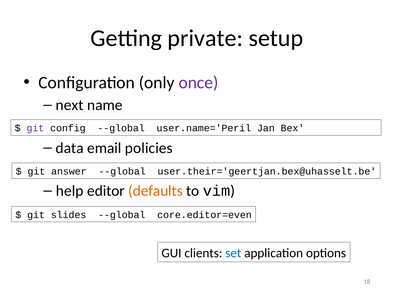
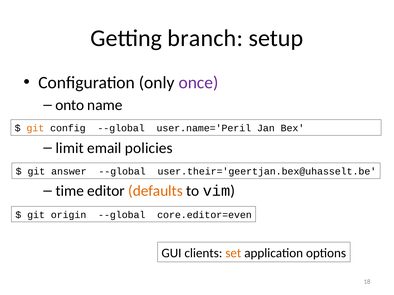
private: private -> branch
next: next -> onto
git at (35, 128) colour: purple -> orange
data: data -> limit
help: help -> time
slides: slides -> origin
set colour: blue -> orange
